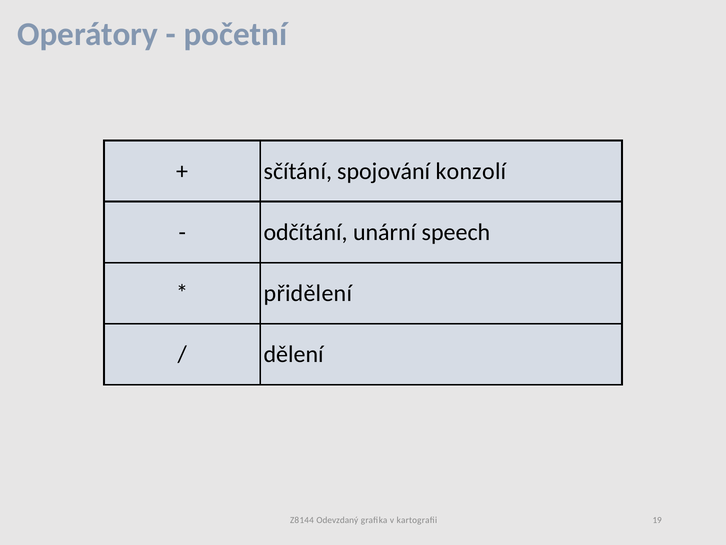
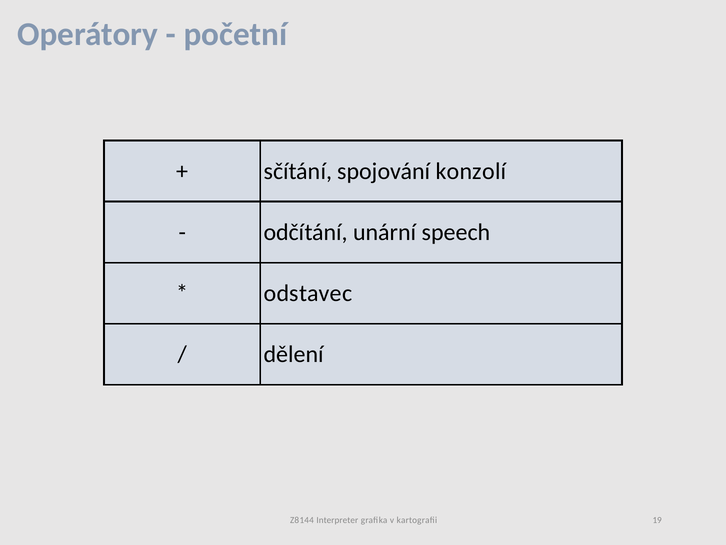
přidělení: přidělení -> odstavec
Odevzdaný: Odevzdaný -> Interpreter
